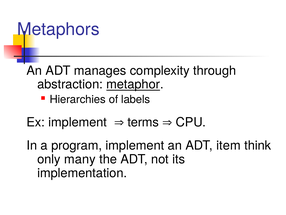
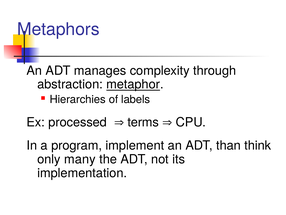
Ex implement: implement -> processed
item: item -> than
